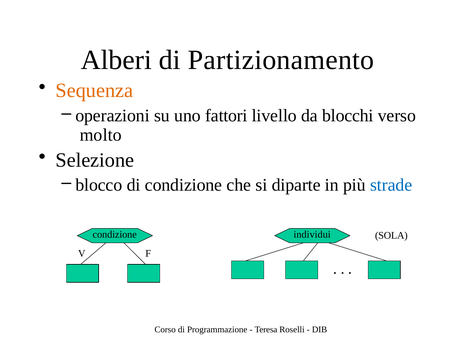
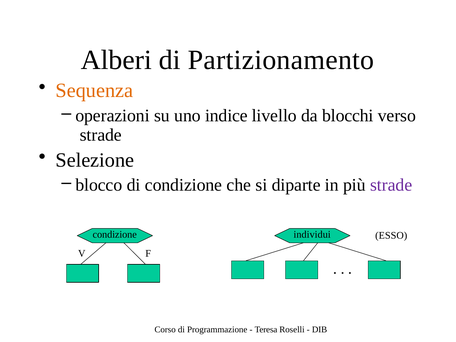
fattori: fattori -> indice
molto at (101, 135): molto -> strade
strade at (391, 185) colour: blue -> purple
SOLA: SOLA -> ESSO
